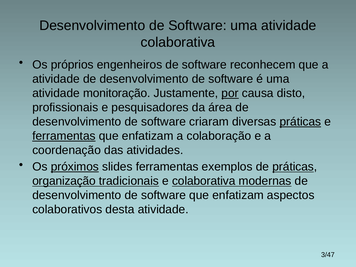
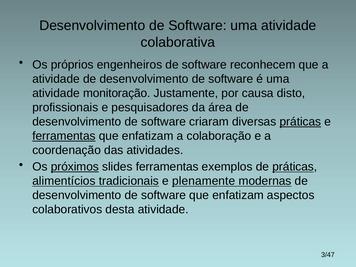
por underline: present -> none
organização: organização -> alimentícios
e colaborativa: colaborativa -> plenamente
